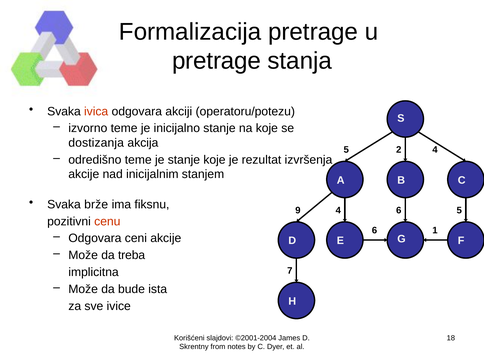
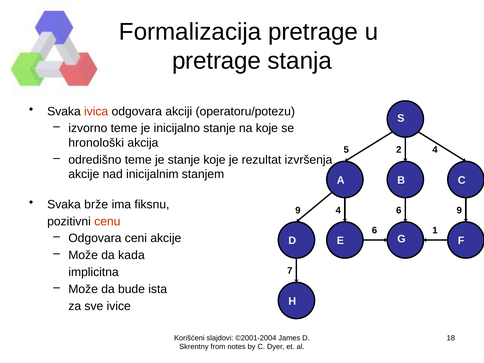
dostizanja: dostizanja -> hronološki
6 5: 5 -> 9
treba: treba -> kada
